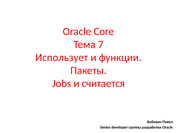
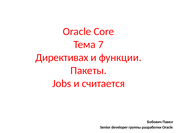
Использует: Использует -> Директивах
